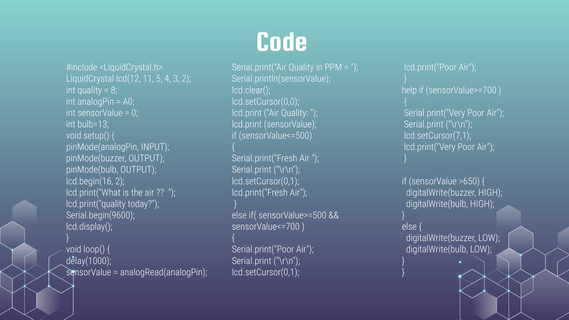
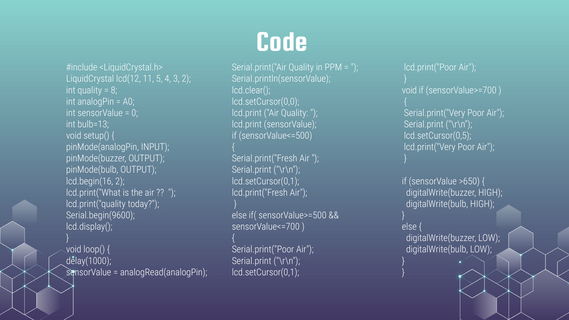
help at (409, 90): help -> void
lcd.setCursor(7,1: lcd.setCursor(7,1 -> lcd.setCursor(0,5
